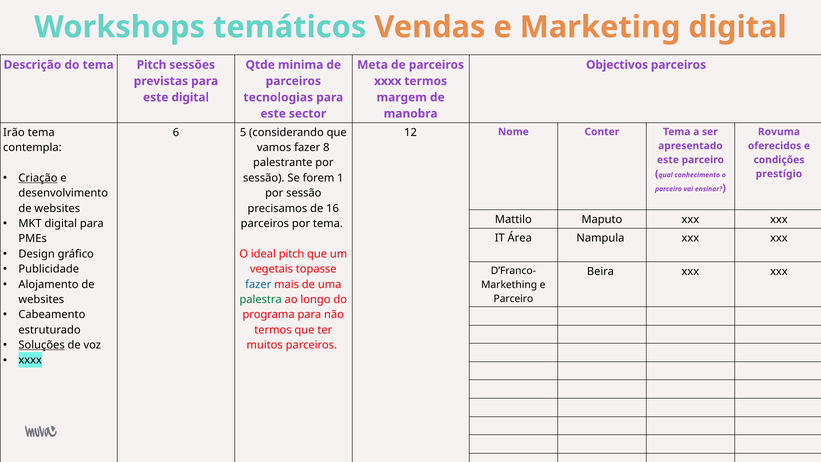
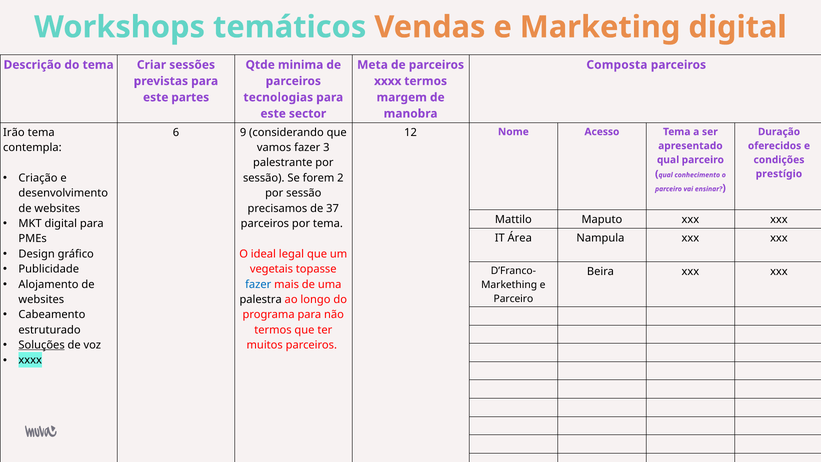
tema Pitch: Pitch -> Criar
Objectivos: Objectivos -> Composta
este digital: digital -> partes
5: 5 -> 9
Conter: Conter -> Acesso
Rovuma: Rovuma -> Duração
8: 8 -> 3
este at (668, 160): este -> qual
Criação underline: present -> none
1: 1 -> 2
16: 16 -> 37
ideal pitch: pitch -> legal
palestra colour: green -> black
